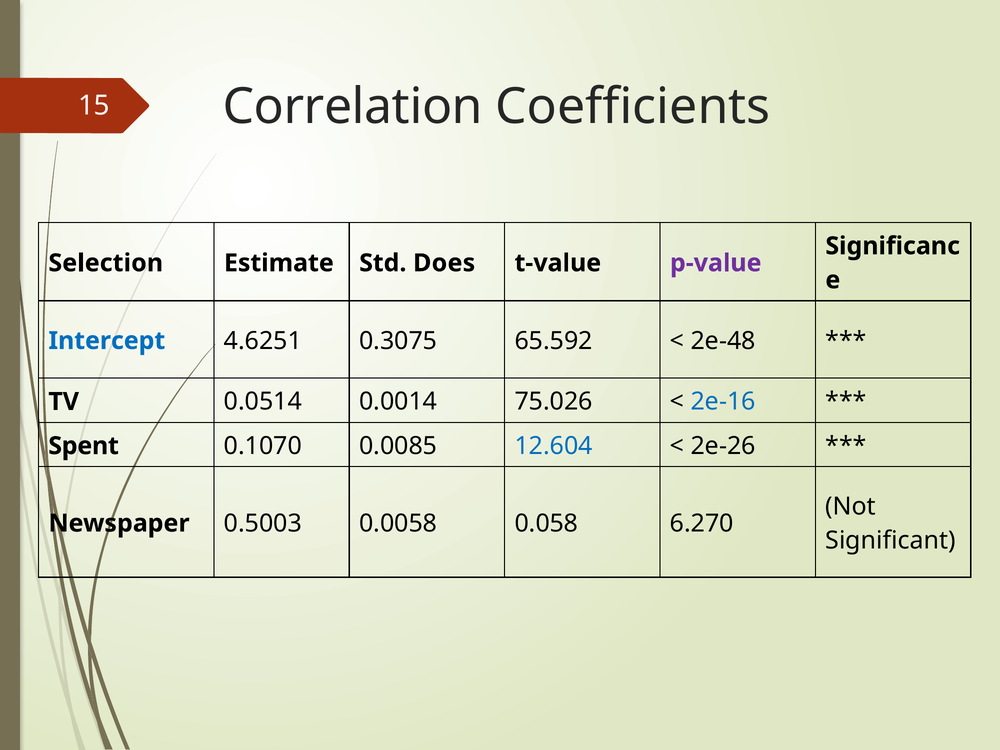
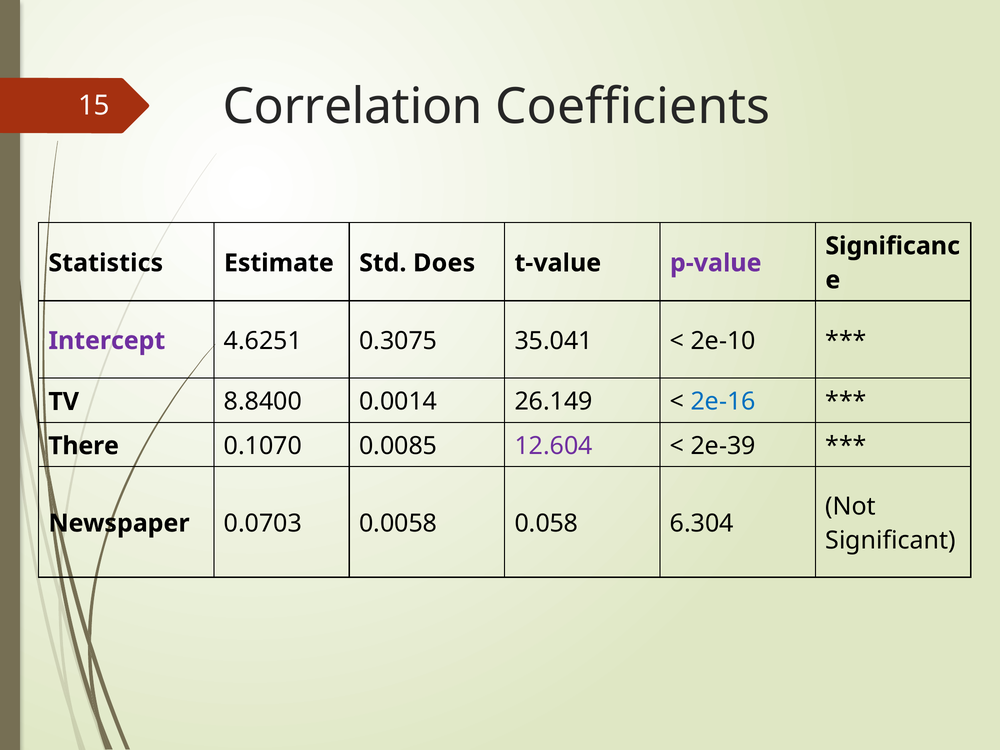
Selection: Selection -> Statistics
Intercept colour: blue -> purple
65.592: 65.592 -> 35.041
2e-48: 2e-48 -> 2e-10
0.0514: 0.0514 -> 8.8400
75.026: 75.026 -> 26.149
Spent: Spent -> There
12.604 colour: blue -> purple
2e-26: 2e-26 -> 2e-39
0.5003: 0.5003 -> 0.0703
6.270: 6.270 -> 6.304
